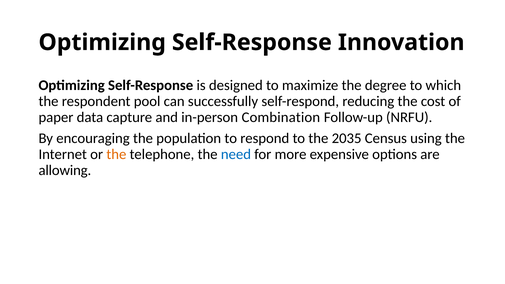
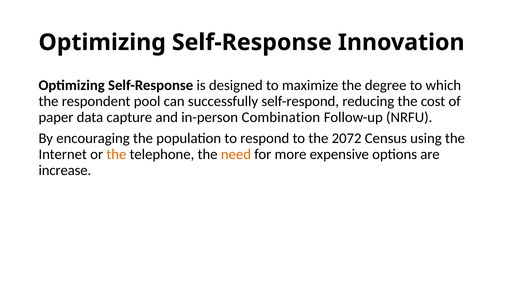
2035: 2035 -> 2072
need colour: blue -> orange
allowing: allowing -> increase
